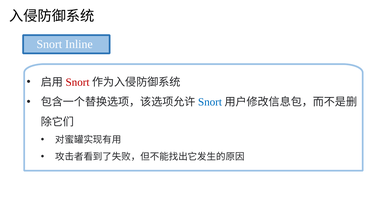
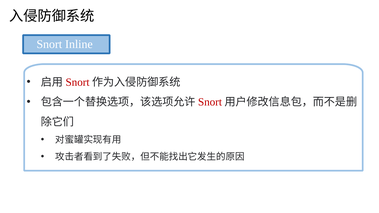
Snort at (210, 102) colour: blue -> red
